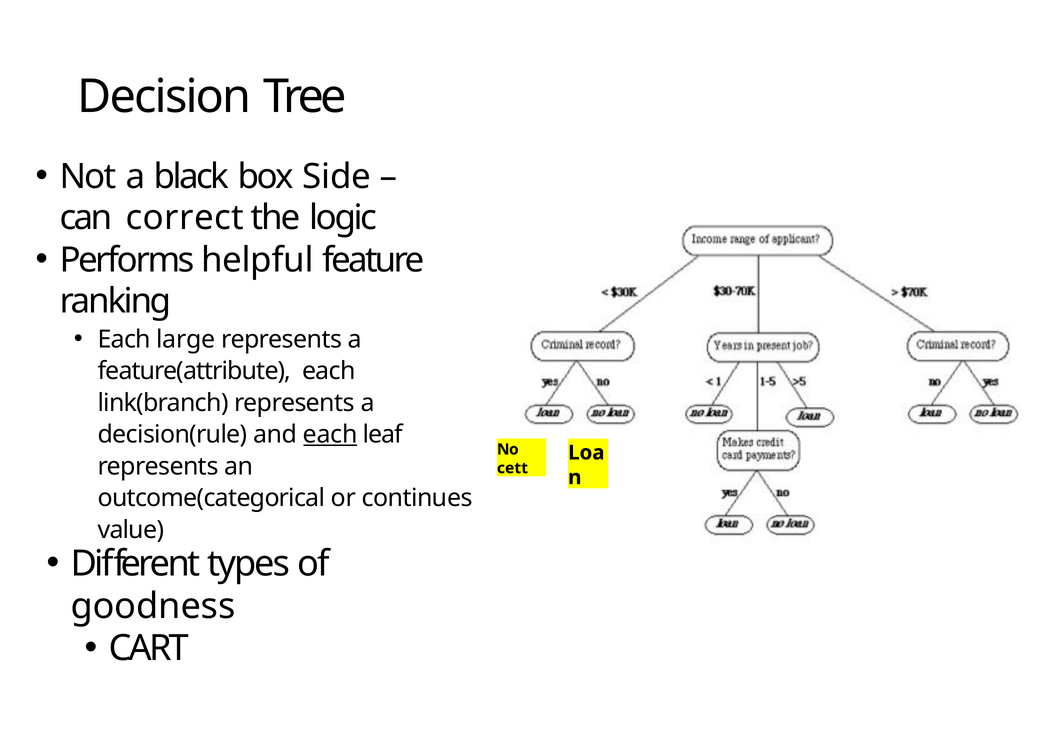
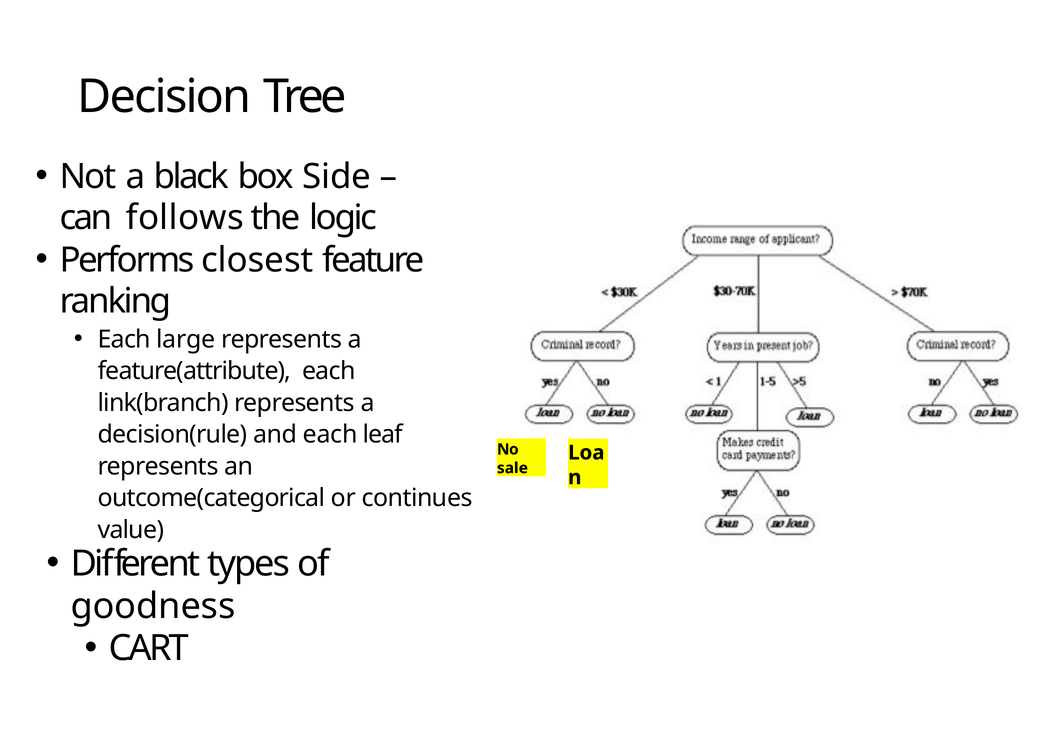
correct: correct -> follows
helpful: helpful -> closest
each at (330, 434) underline: present -> none
cett: cett -> sale
